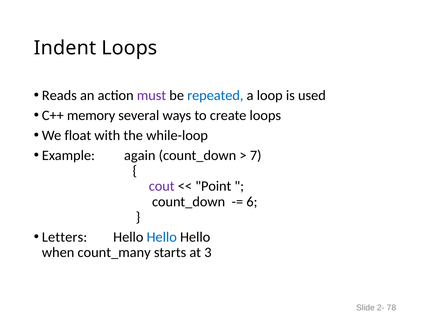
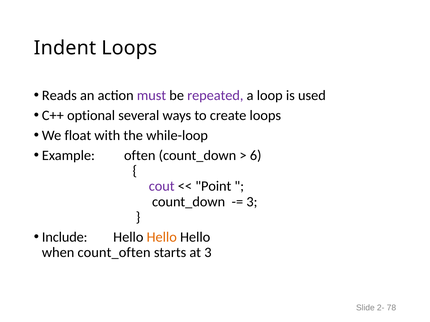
repeated colour: blue -> purple
memory: memory -> optional
again: again -> often
7: 7 -> 6
6 at (252, 202): 6 -> 3
Letters: Letters -> Include
Hello at (162, 237) colour: blue -> orange
count_many: count_many -> count_often
